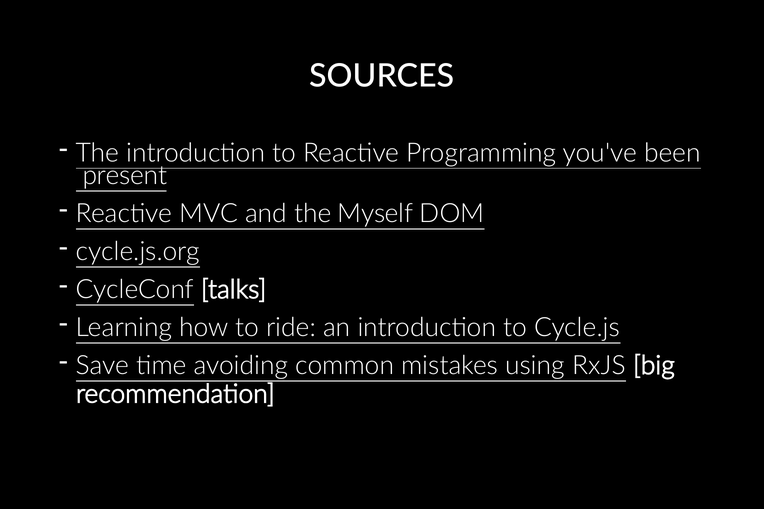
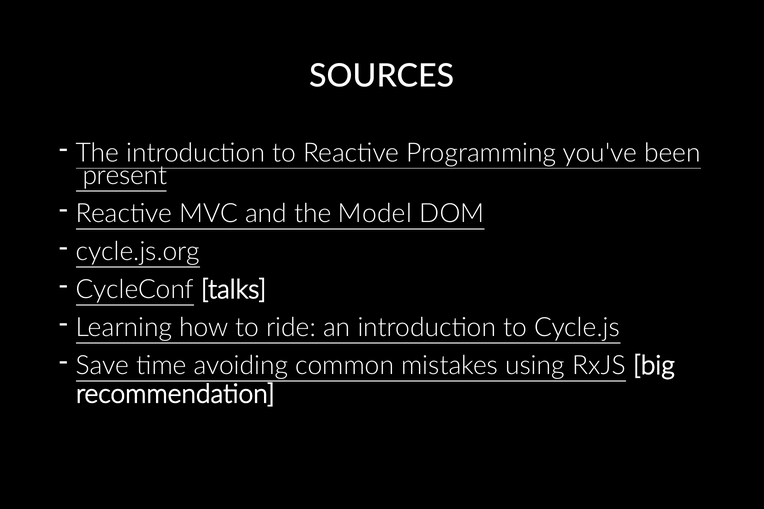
Myself: Myself -> Model
